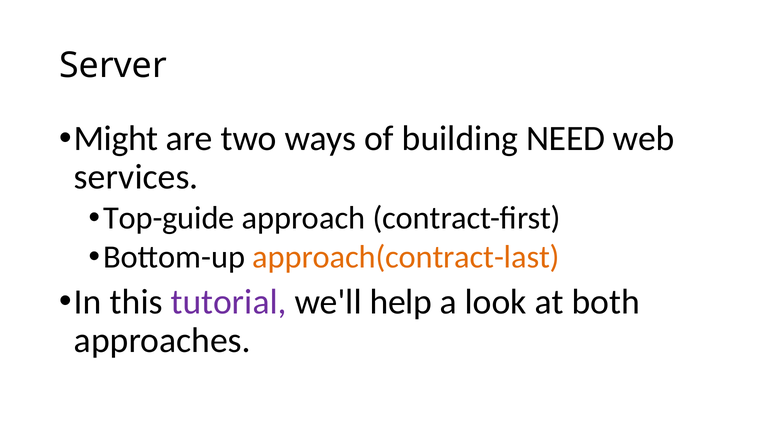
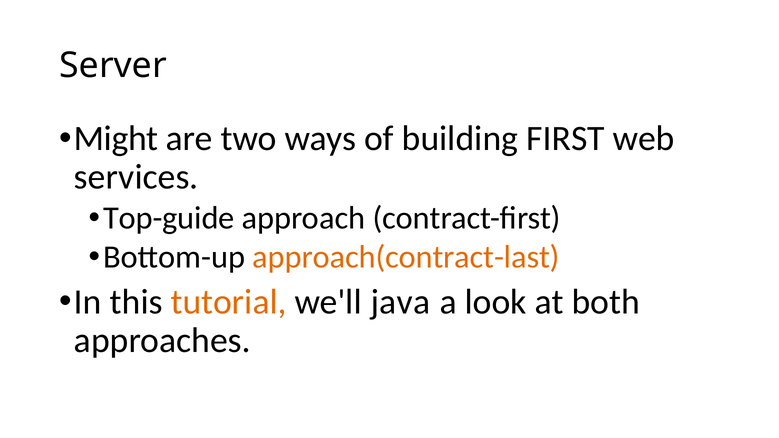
NEED: NEED -> FIRST
tutorial colour: purple -> orange
help: help -> java
